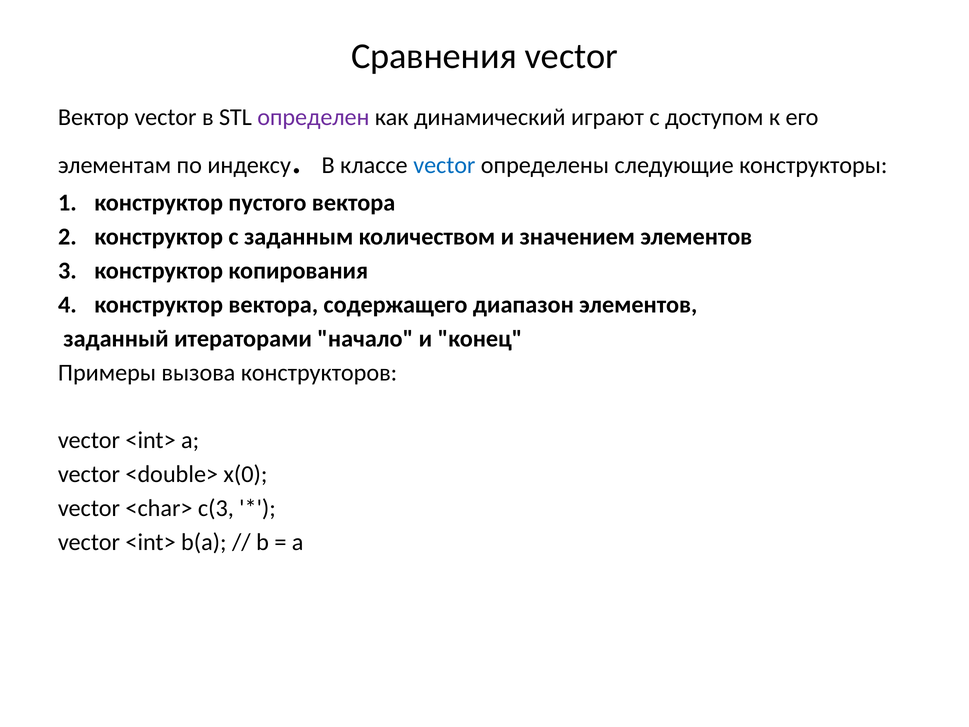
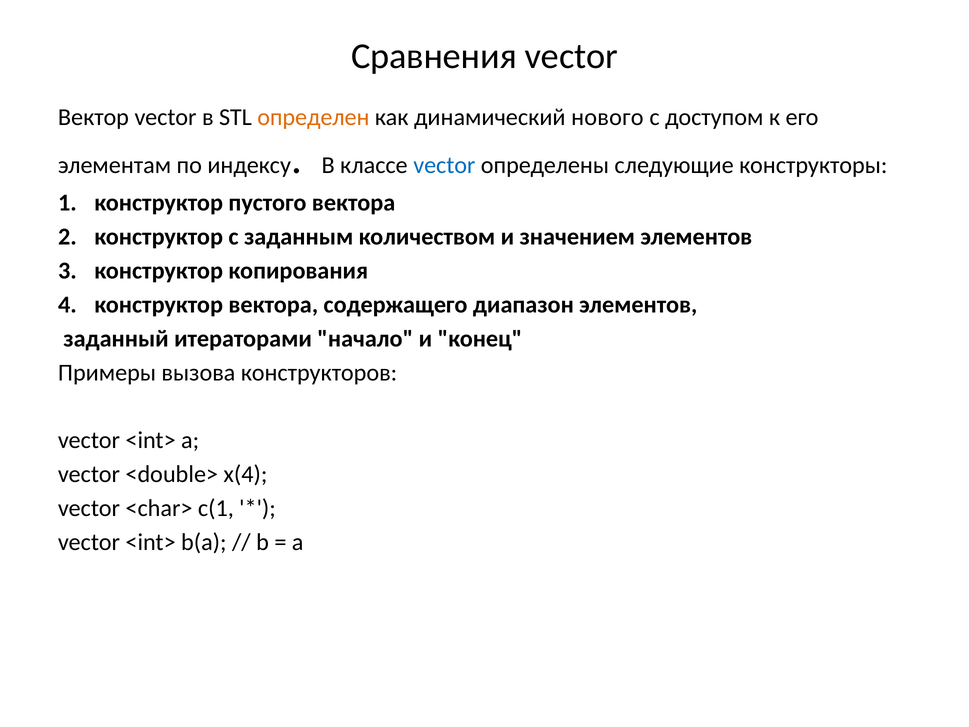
определен colour: purple -> orange
играют: играют -> нового
x(0: x(0 -> x(4
c(3: c(3 -> c(1
